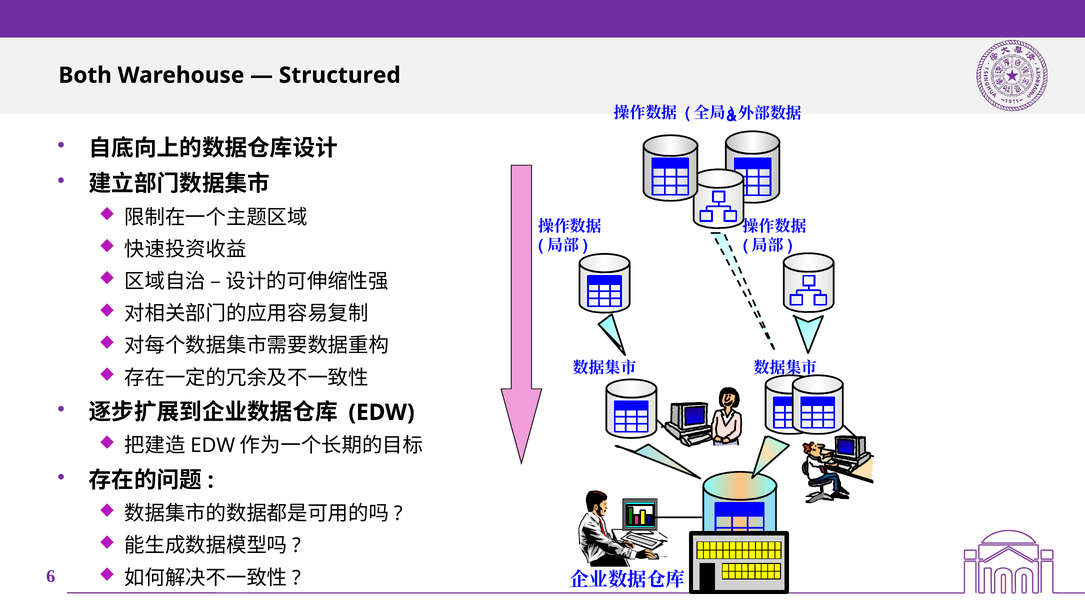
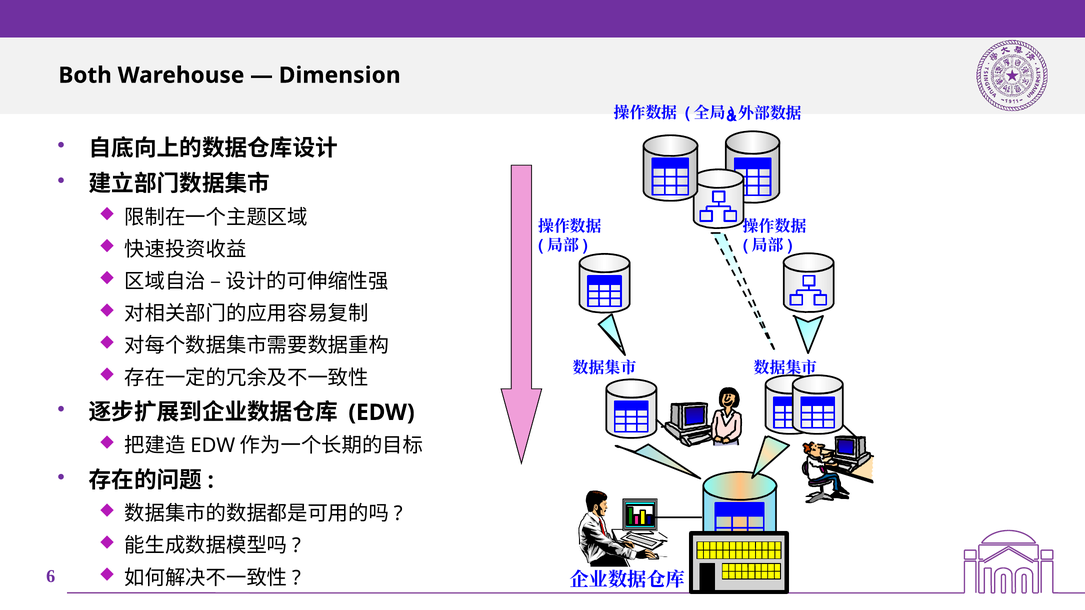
Structured: Structured -> Dimension
